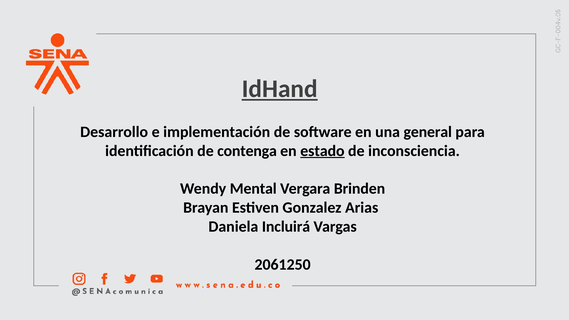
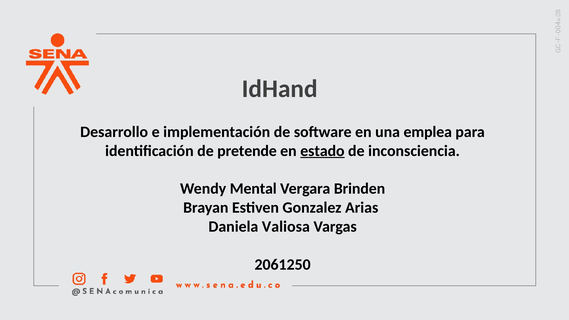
IdHand underline: present -> none
general: general -> emplea
contenga: contenga -> pretende
Incluirá: Incluirá -> Valiosa
